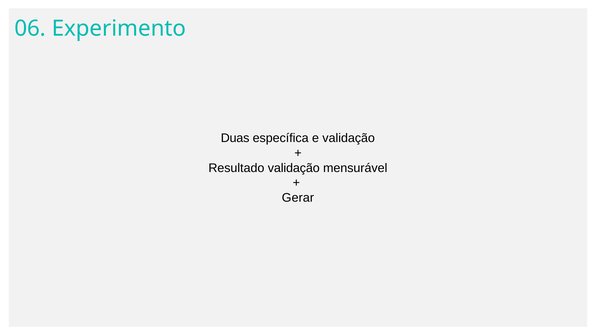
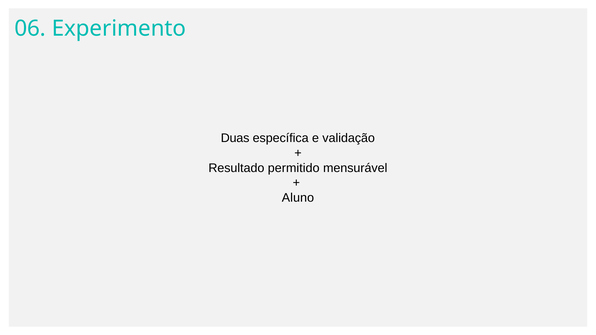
Resultado validação: validação -> permitido
Gerar: Gerar -> Aluno
